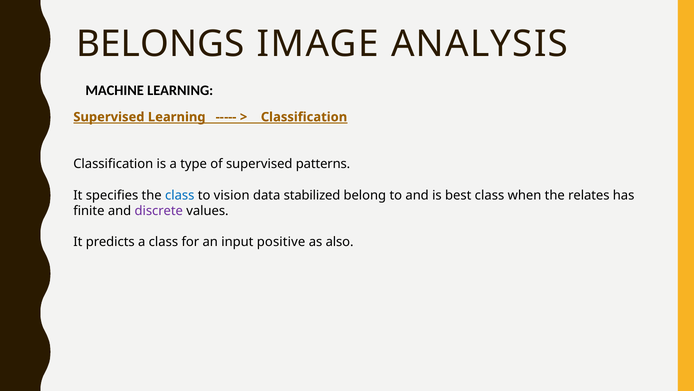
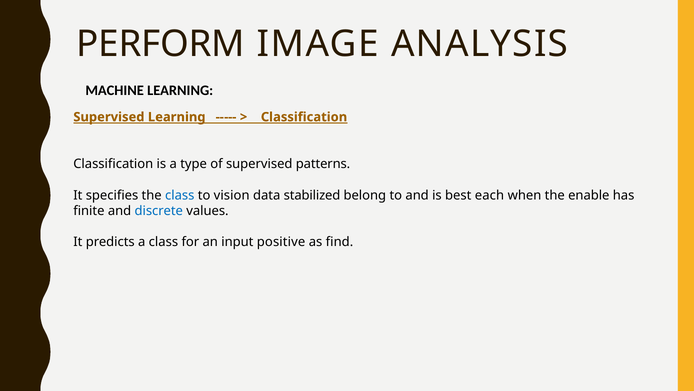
BELONGS: BELONGS -> PERFORM
best class: class -> each
relates: relates -> enable
discrete colour: purple -> blue
also: also -> find
